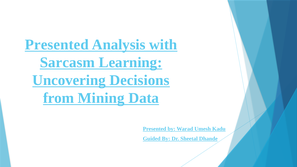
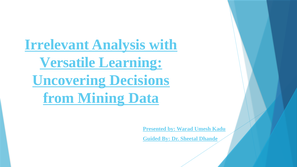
Presented at (57, 45): Presented -> Irrelevant
Sarcasm: Sarcasm -> Versatile
